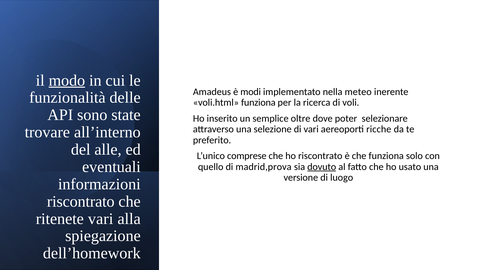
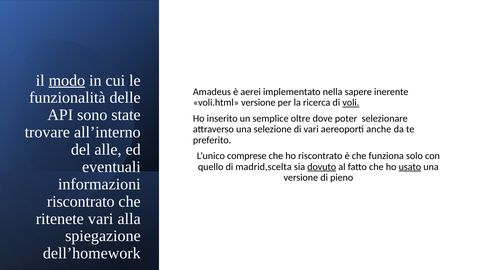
modi: modi -> aerei
meteo: meteo -> sapere
voli.html funziona: funziona -> versione
voli underline: none -> present
ricche: ricche -> anche
madrid,prova: madrid,prova -> madrid,scelta
usato underline: none -> present
luogo: luogo -> pieno
